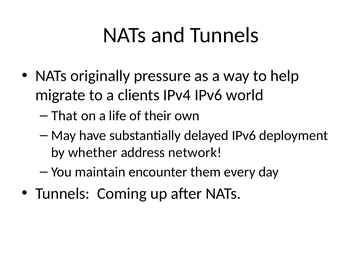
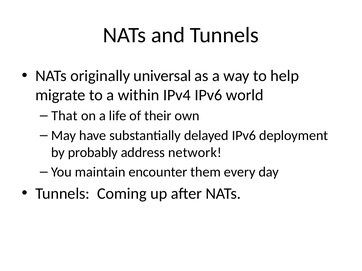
pressure: pressure -> universal
clients: clients -> within
whether: whether -> probably
